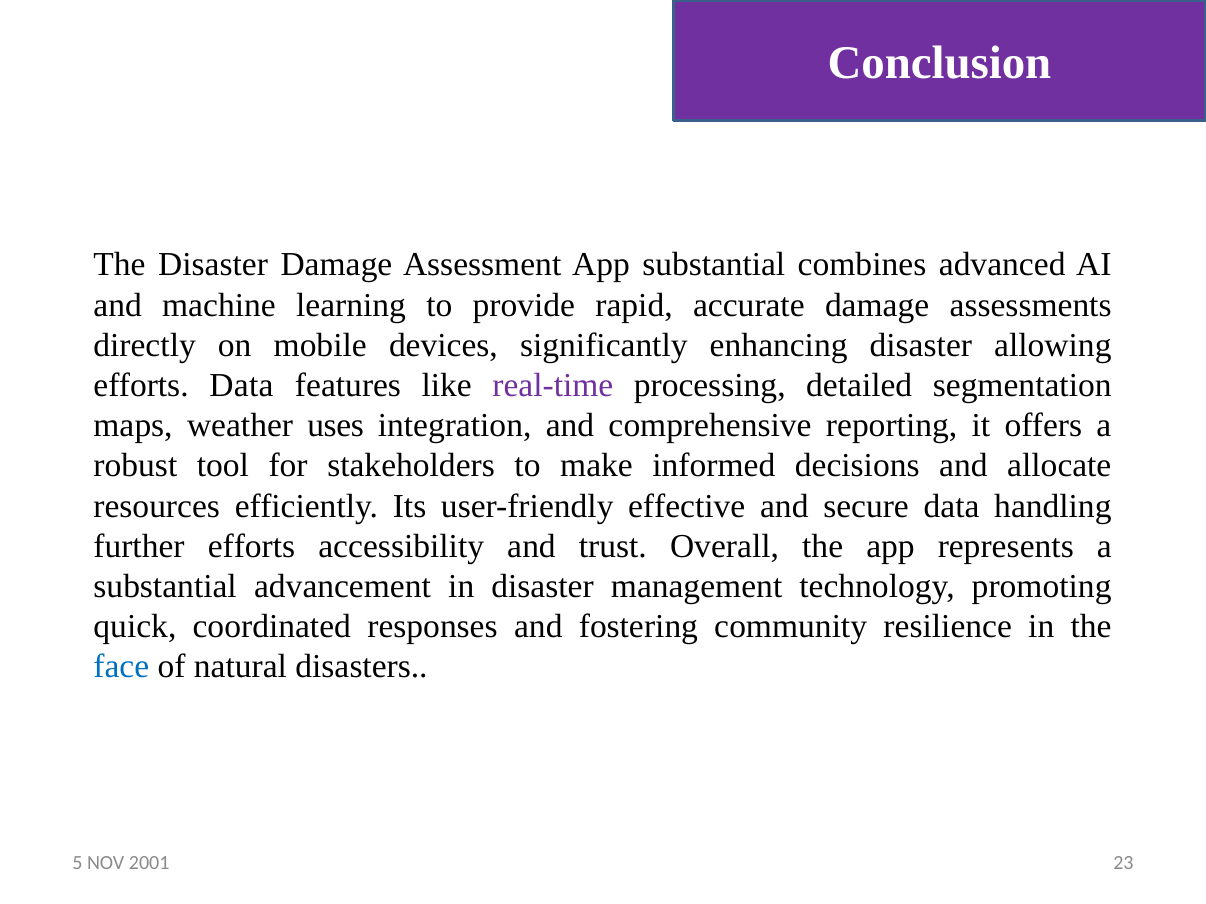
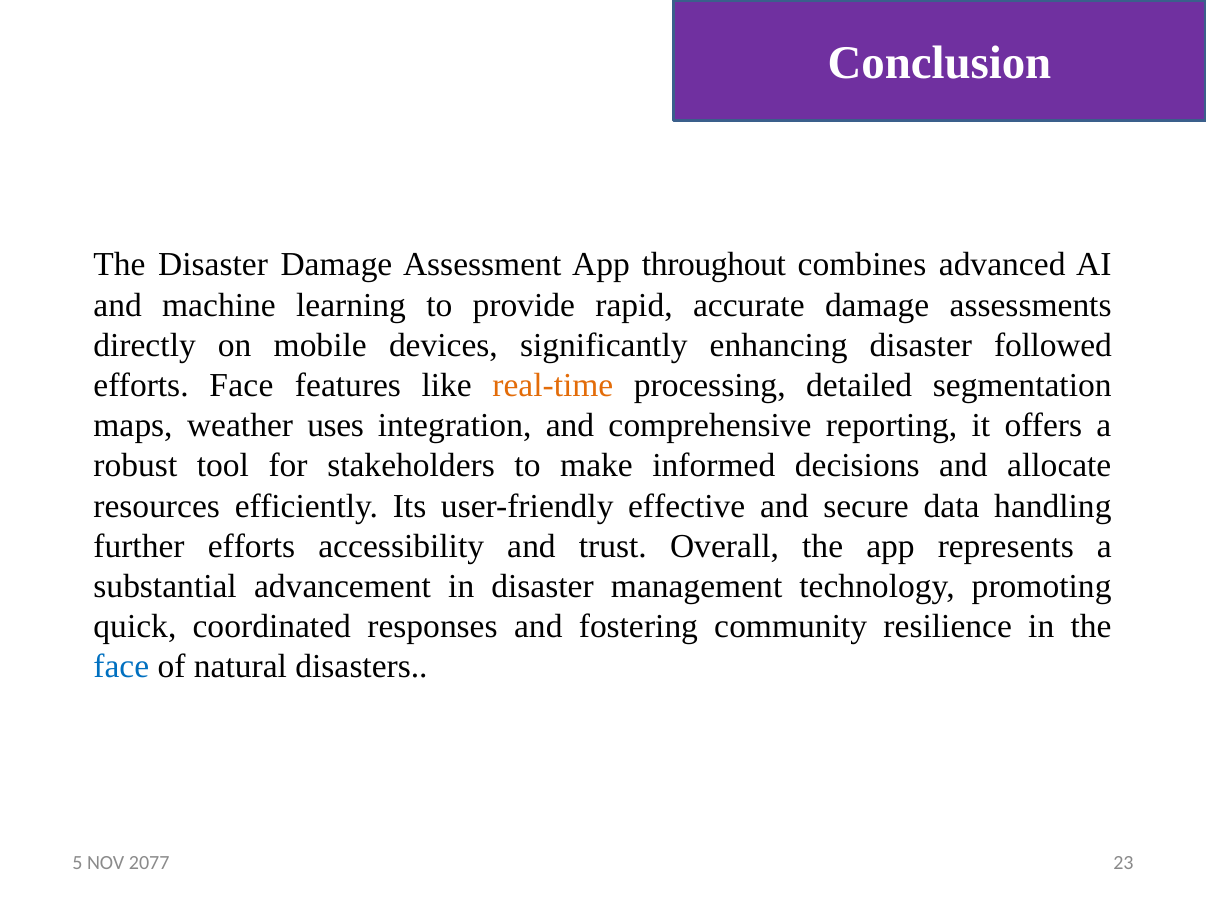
App substantial: substantial -> throughout
allowing: allowing -> followed
efforts Data: Data -> Face
real-time colour: purple -> orange
2001: 2001 -> 2077
